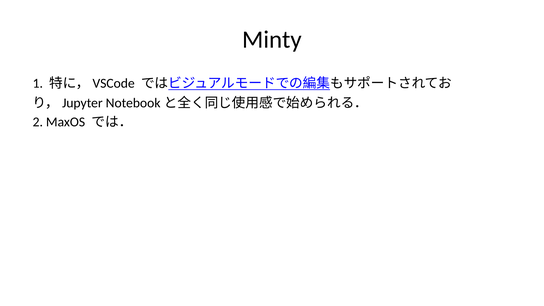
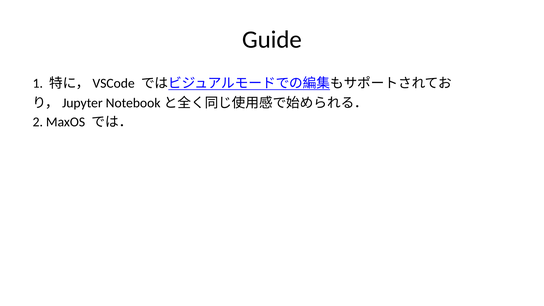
Minty: Minty -> Guide
